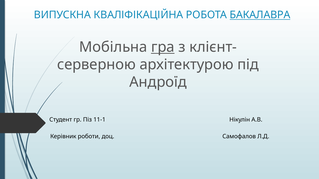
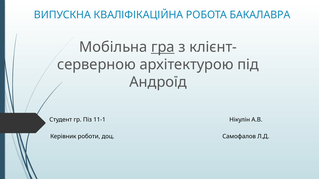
БАКАЛАВРА underline: present -> none
